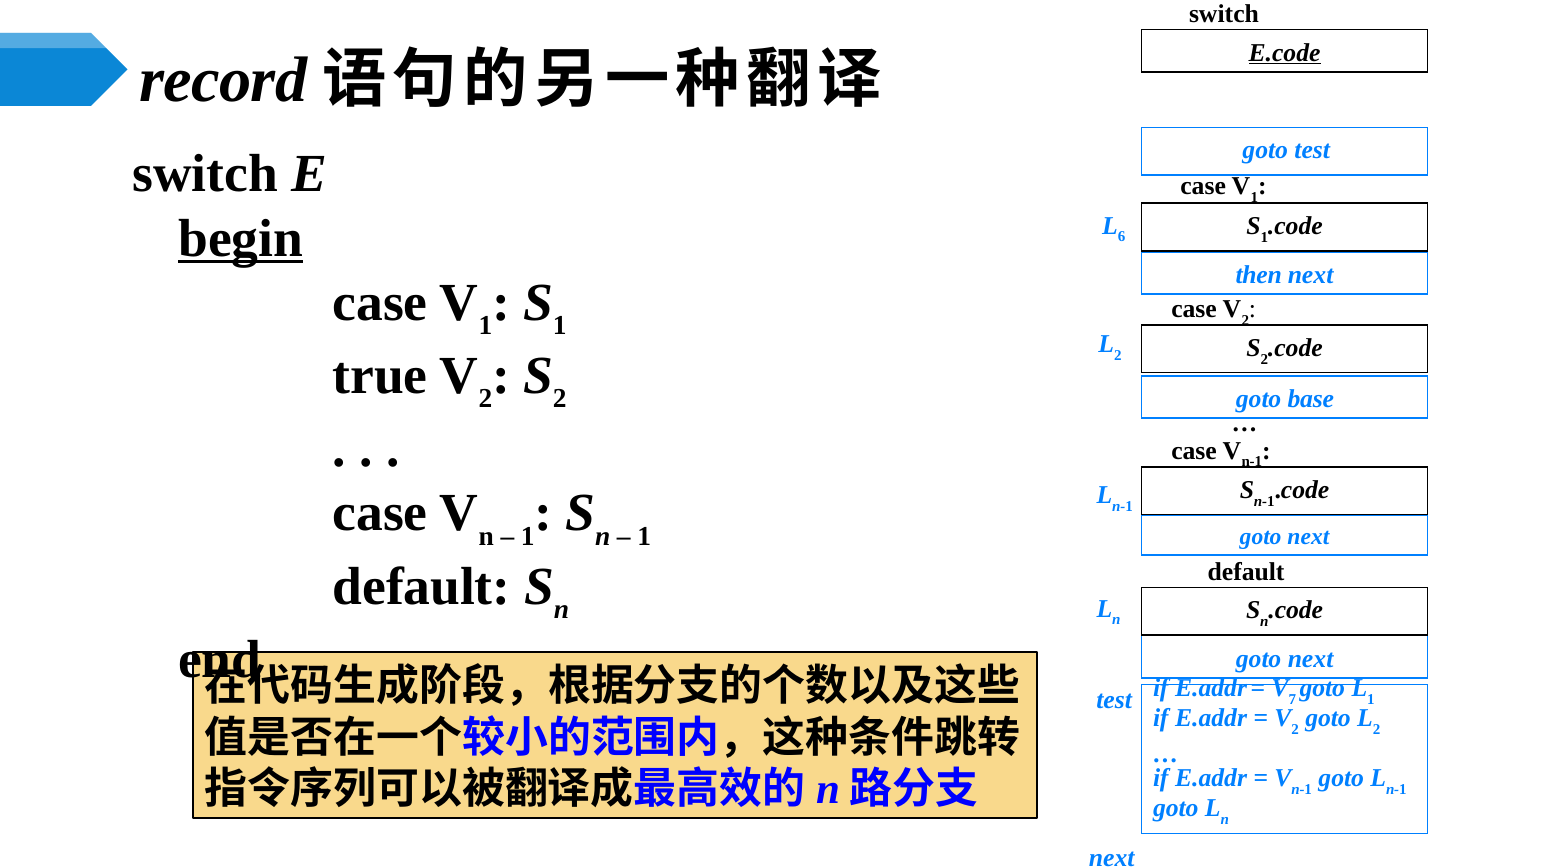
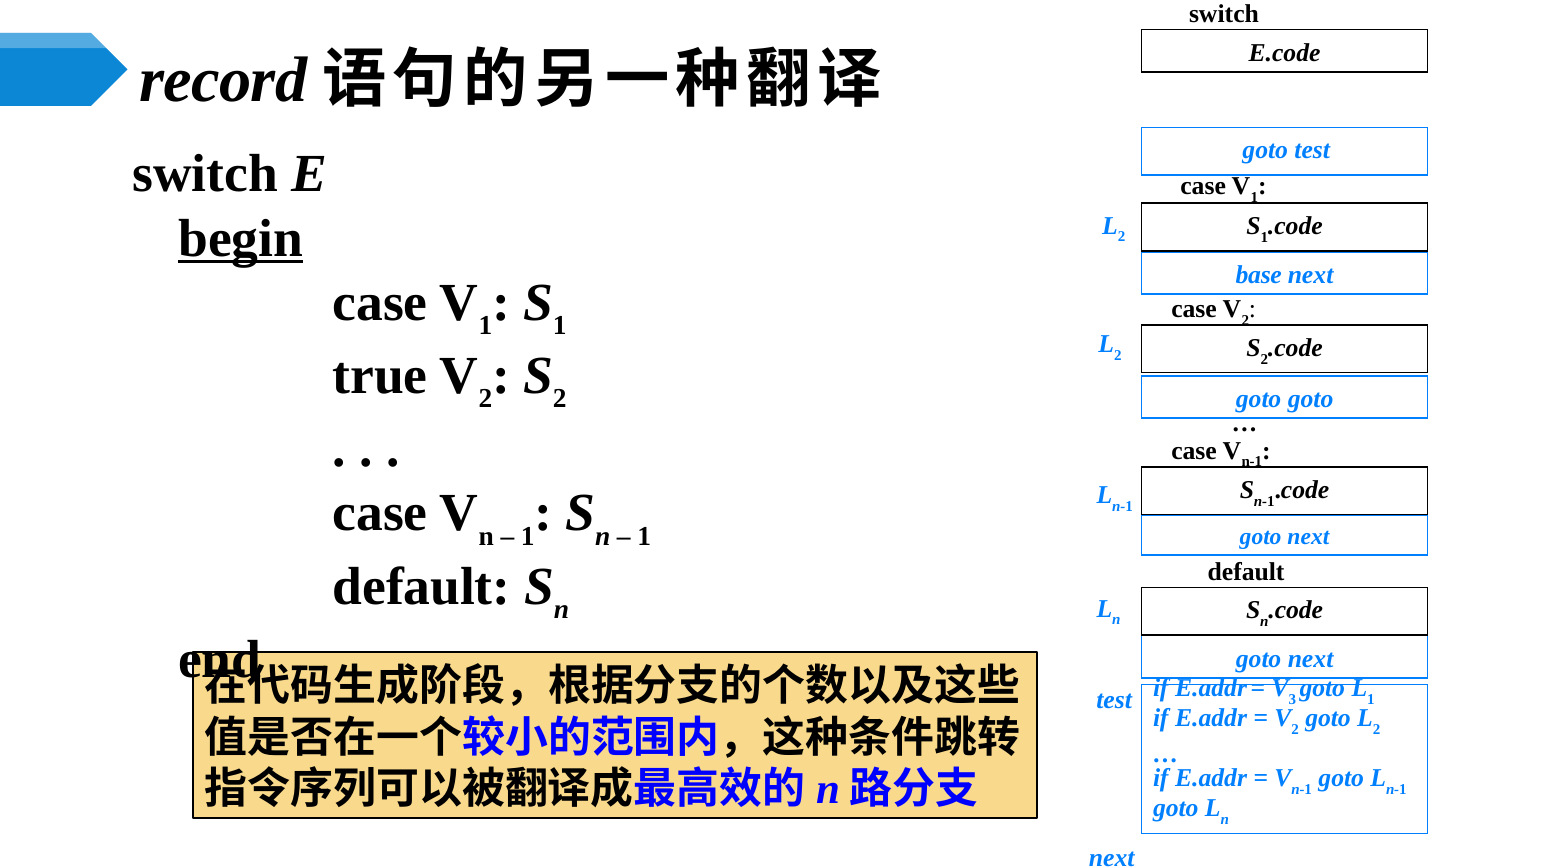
E.code underline: present -> none
6 at (1122, 237): 6 -> 2
then: then -> base
base at (1311, 399): base -> goto
7: 7 -> 3
